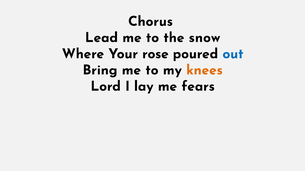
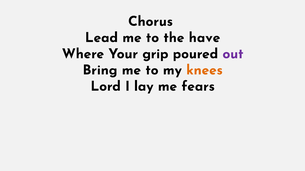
snow: snow -> have
rose: rose -> grip
out colour: blue -> purple
